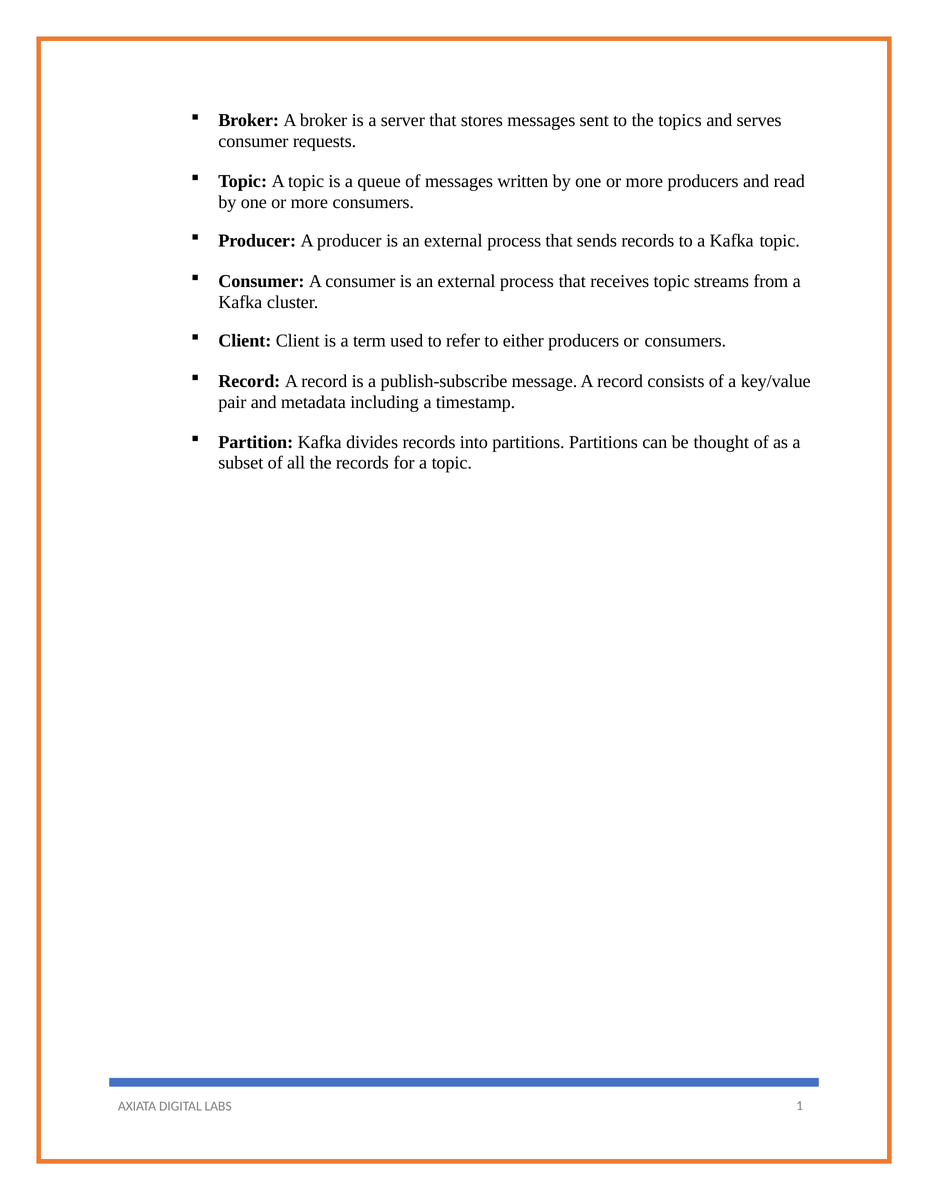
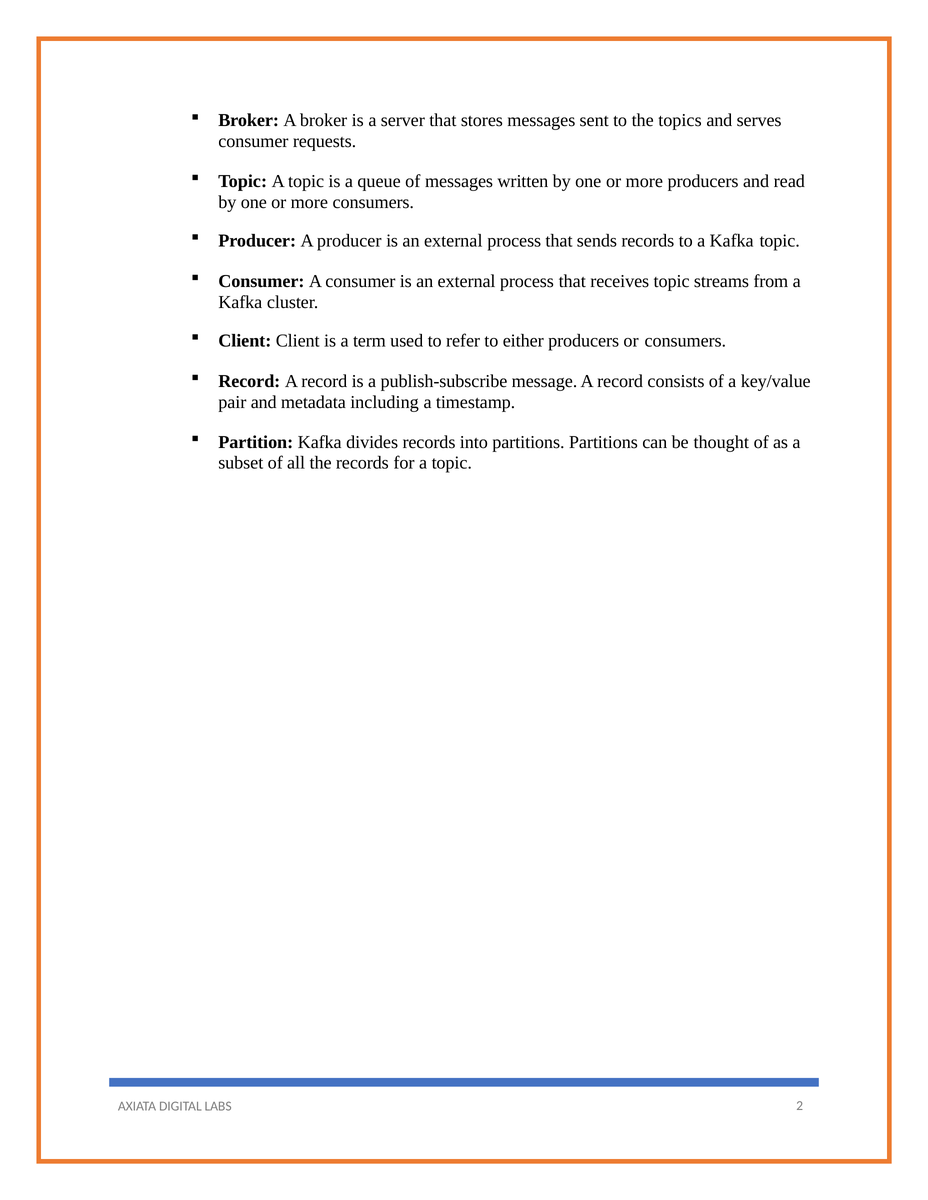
1: 1 -> 2
